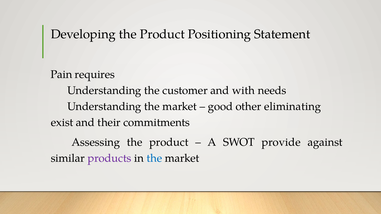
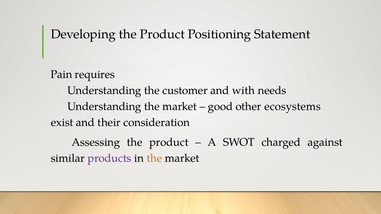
eliminating: eliminating -> ecosystems
commitments: commitments -> consideration
provide: provide -> charged
the at (154, 159) colour: blue -> orange
